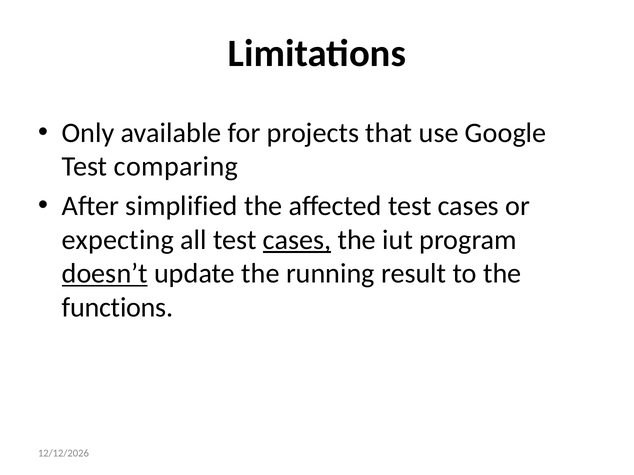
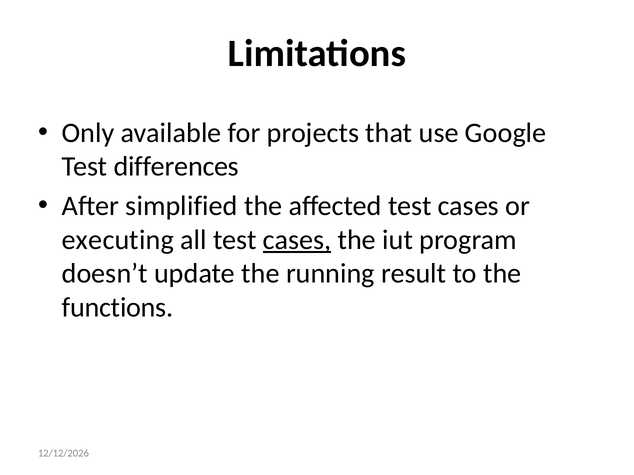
comparing: comparing -> differences
expecting: expecting -> executing
doesn’t underline: present -> none
